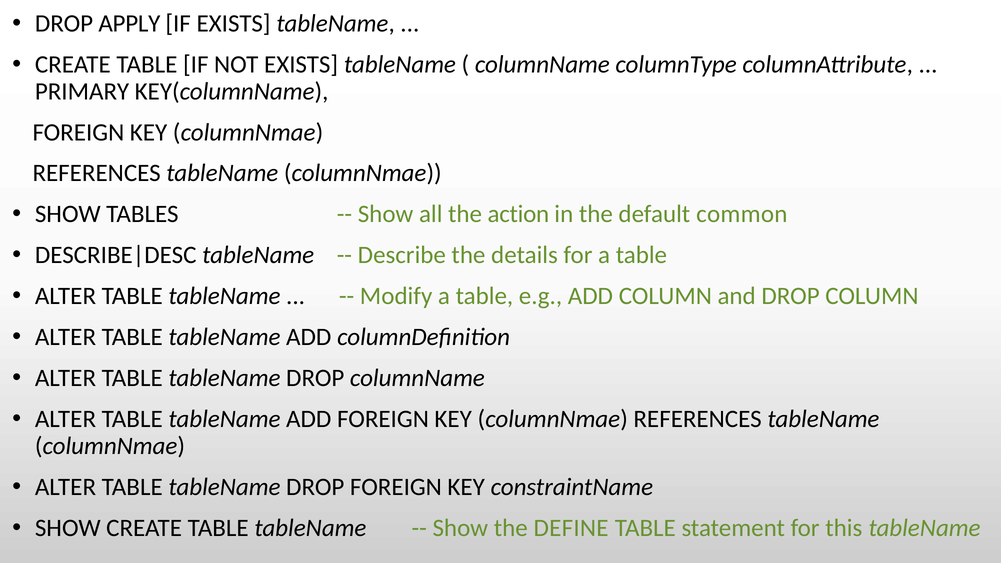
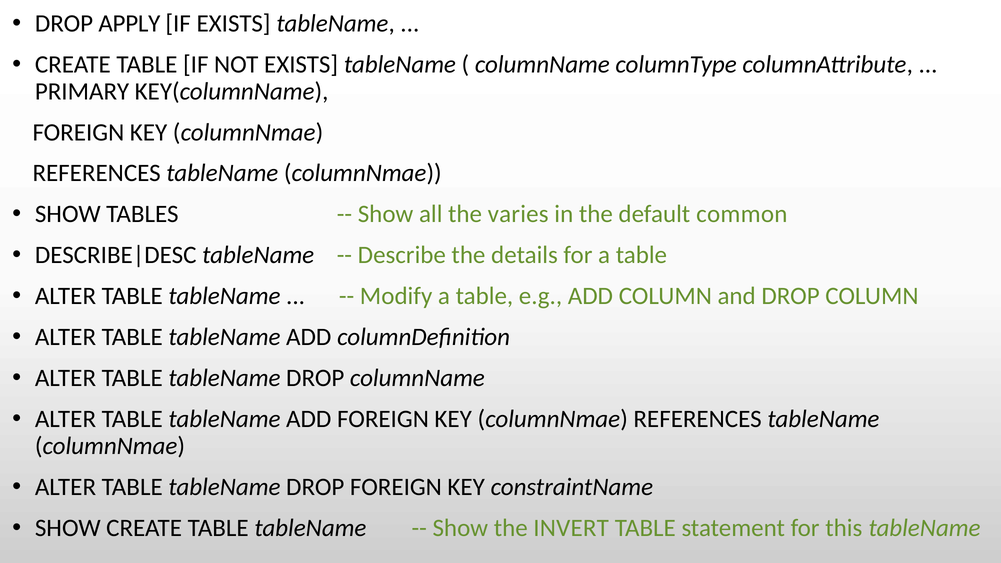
action: action -> varies
DEFINE: DEFINE -> INVERT
